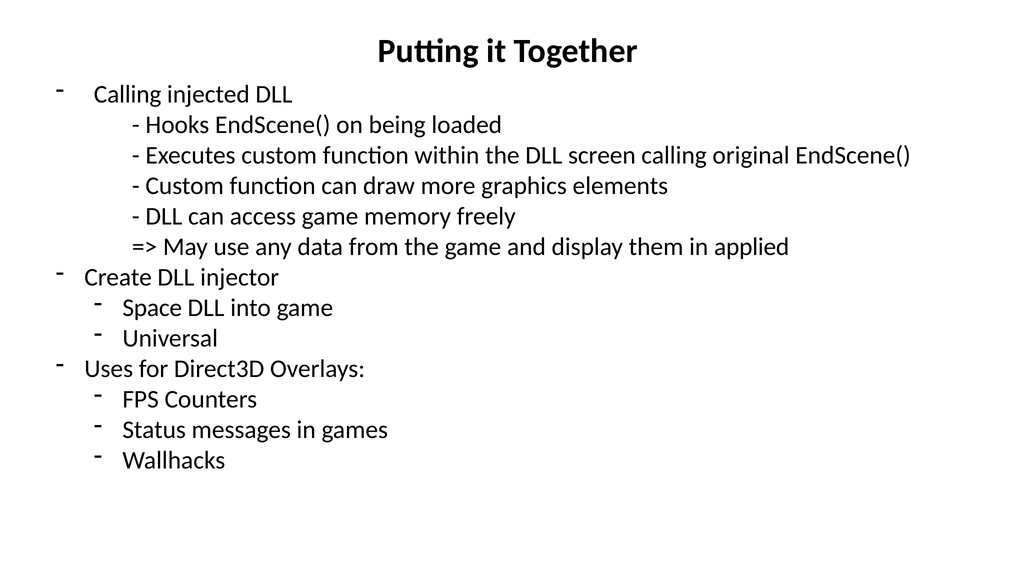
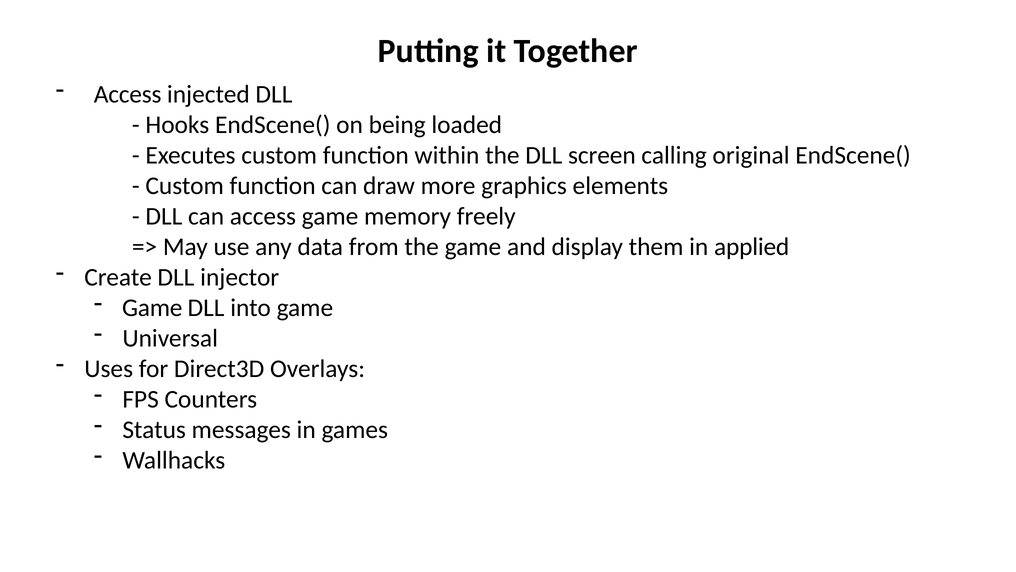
Calling at (128, 94): Calling -> Access
Space at (152, 307): Space -> Game
